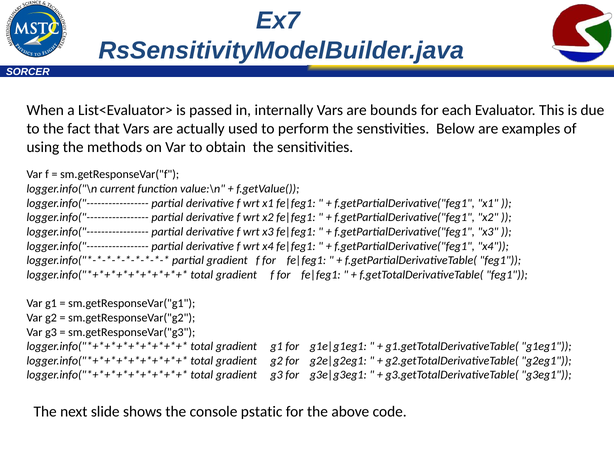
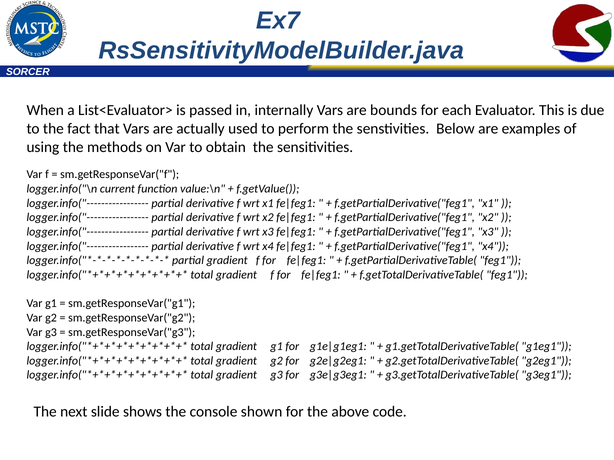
pstatic: pstatic -> shown
